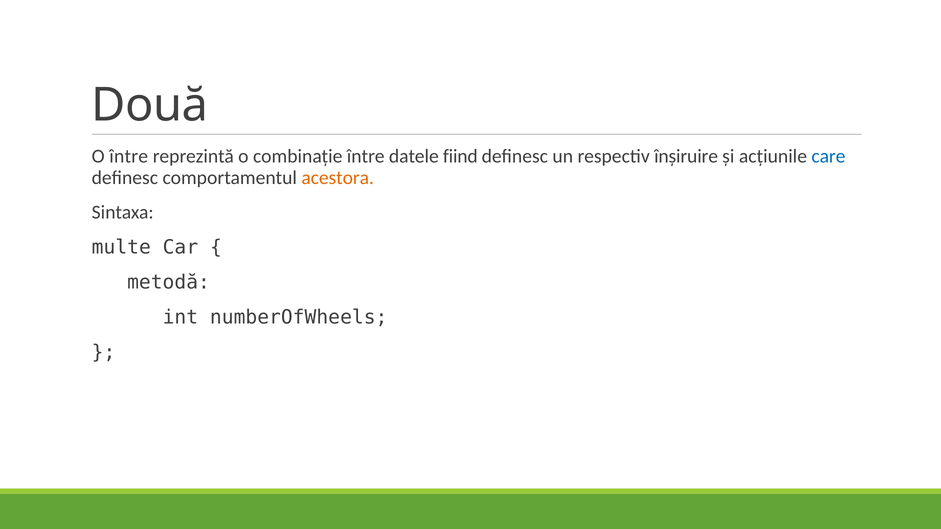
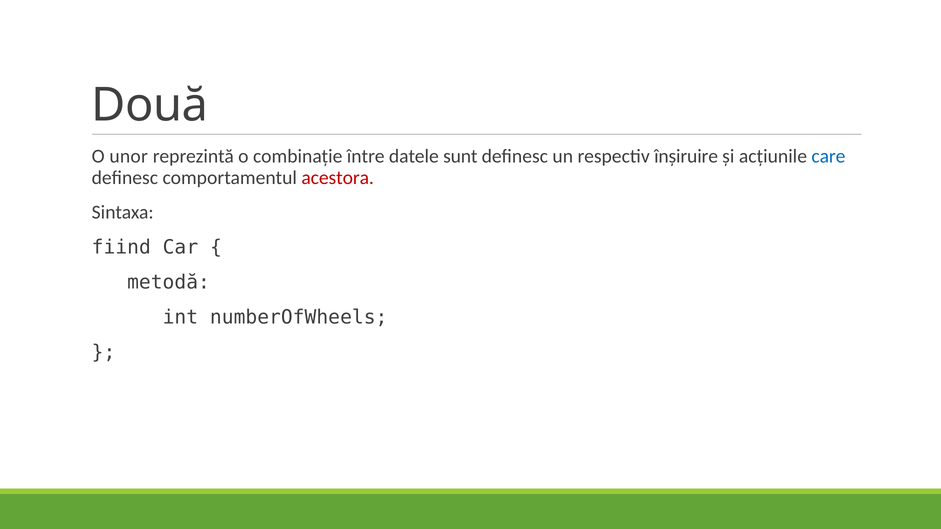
O între: între -> unor
fiind: fiind -> sunt
acestora colour: orange -> red
multe: multe -> fiind
